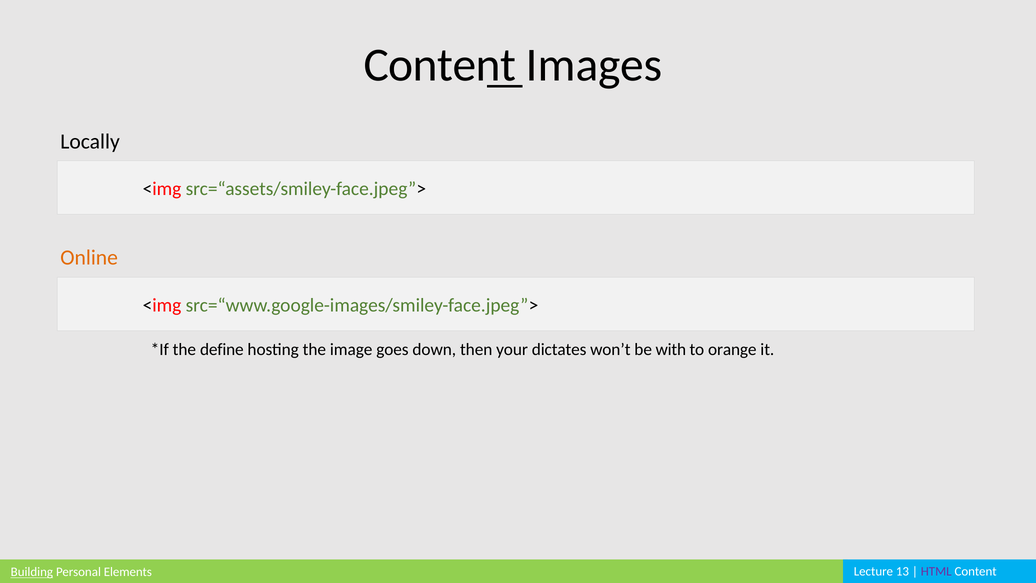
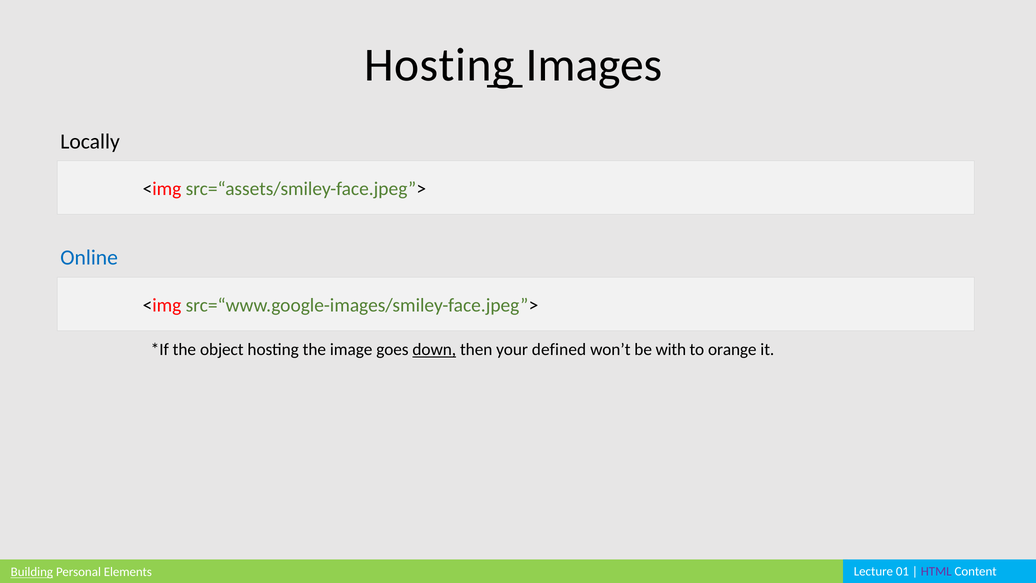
Content at (440, 65): Content -> Hosting
Online colour: orange -> blue
define: define -> object
down underline: none -> present
dictates: dictates -> defined
13: 13 -> 01
